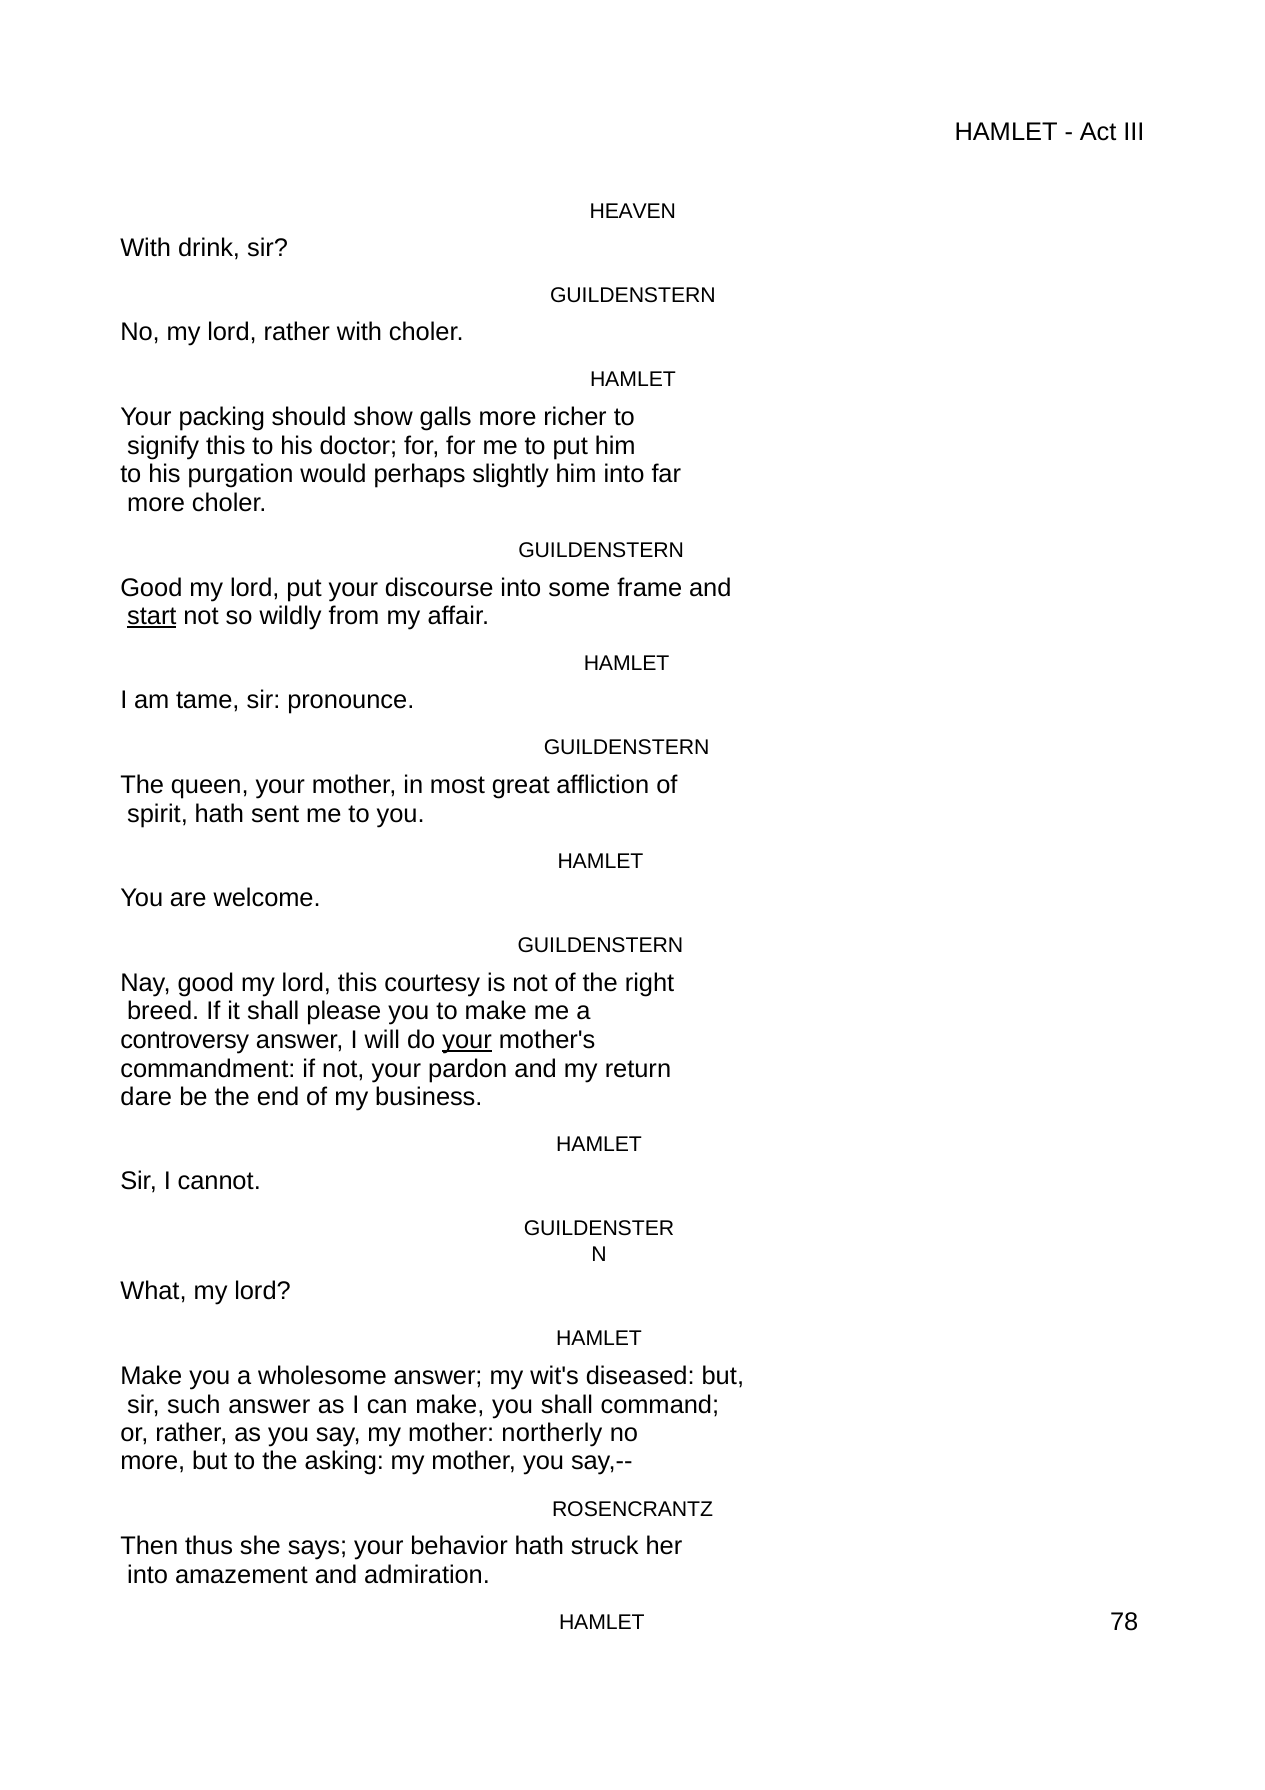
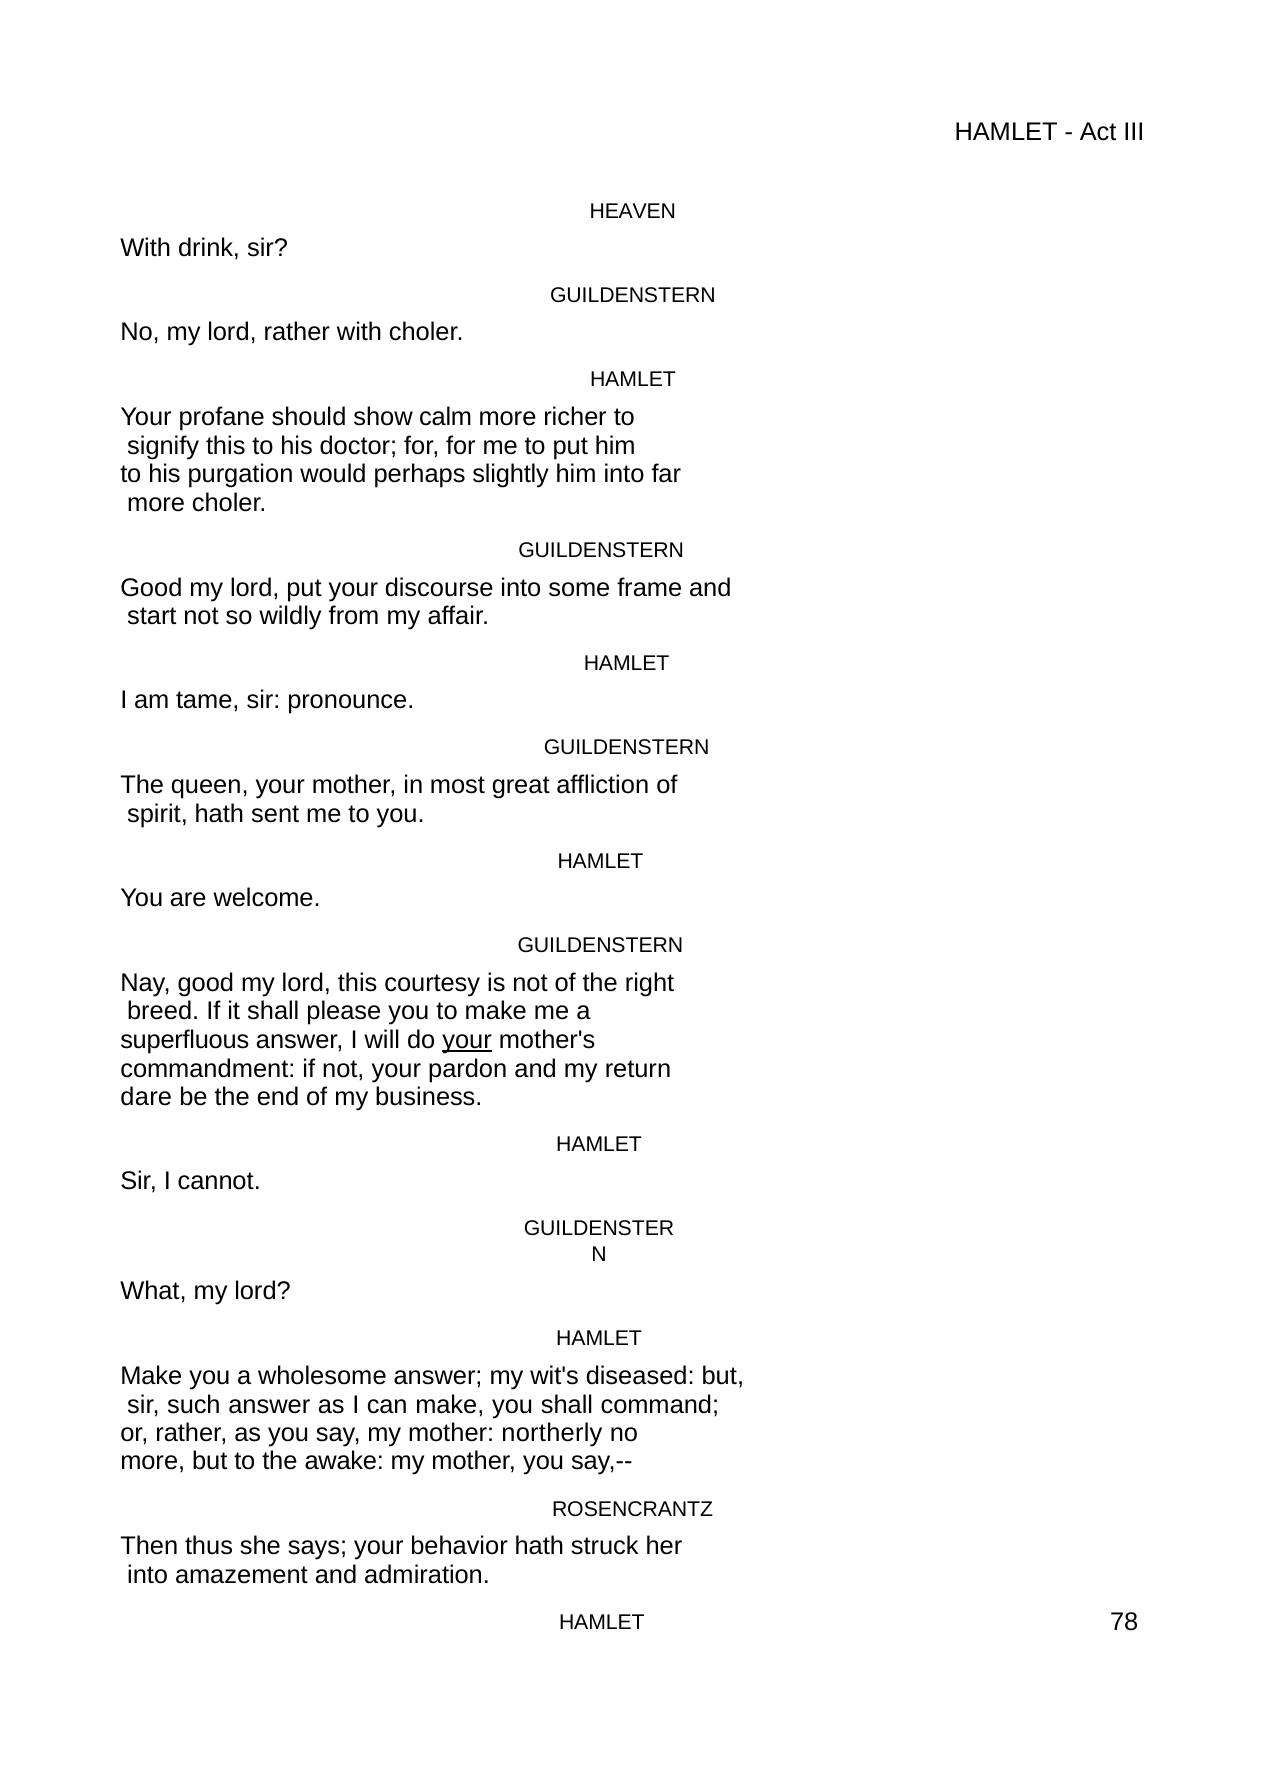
packing: packing -> profane
galls: galls -> calm
start underline: present -> none
controversy: controversy -> superfluous
asking: asking -> awake
